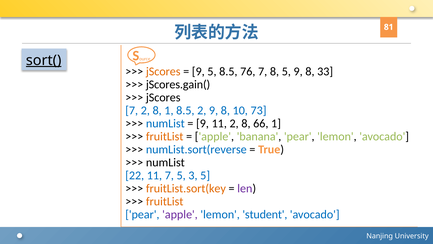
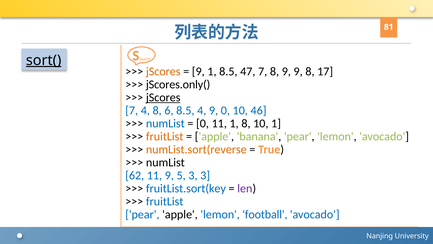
9 5: 5 -> 1
76: 76 -> 47
8 5: 5 -> 9
33: 33 -> 17
jScores.gain(: jScores.gain( -> jScores.only(
jScores at (163, 97) underline: none -> present
7 2: 2 -> 4
8 1: 1 -> 6
8.5 2: 2 -> 4
8 at (225, 110): 8 -> 0
73: 73 -> 46
9 at (203, 123): 9 -> 0
11 2: 2 -> 1
8 66: 66 -> 10
numList.sort(reverse colour: blue -> orange
22: 22 -> 62
11 7: 7 -> 9
3 5: 5 -> 3
fruitList.sort(key colour: orange -> blue
fruitList at (165, 201) colour: orange -> blue
apple at (180, 214) colour: purple -> black
student: student -> football
